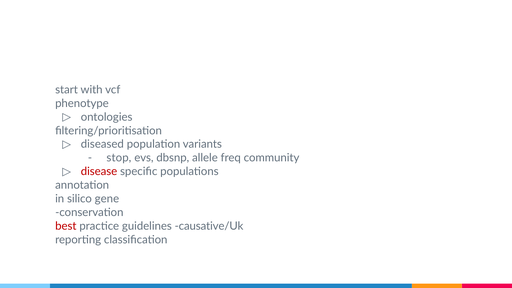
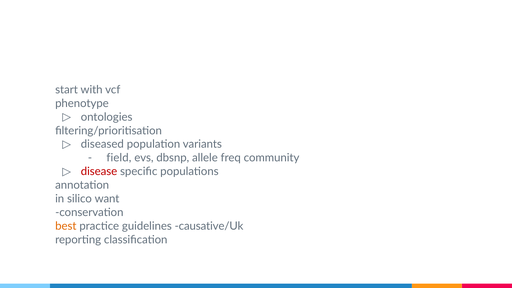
stop: stop -> field
gene: gene -> want
best colour: red -> orange
